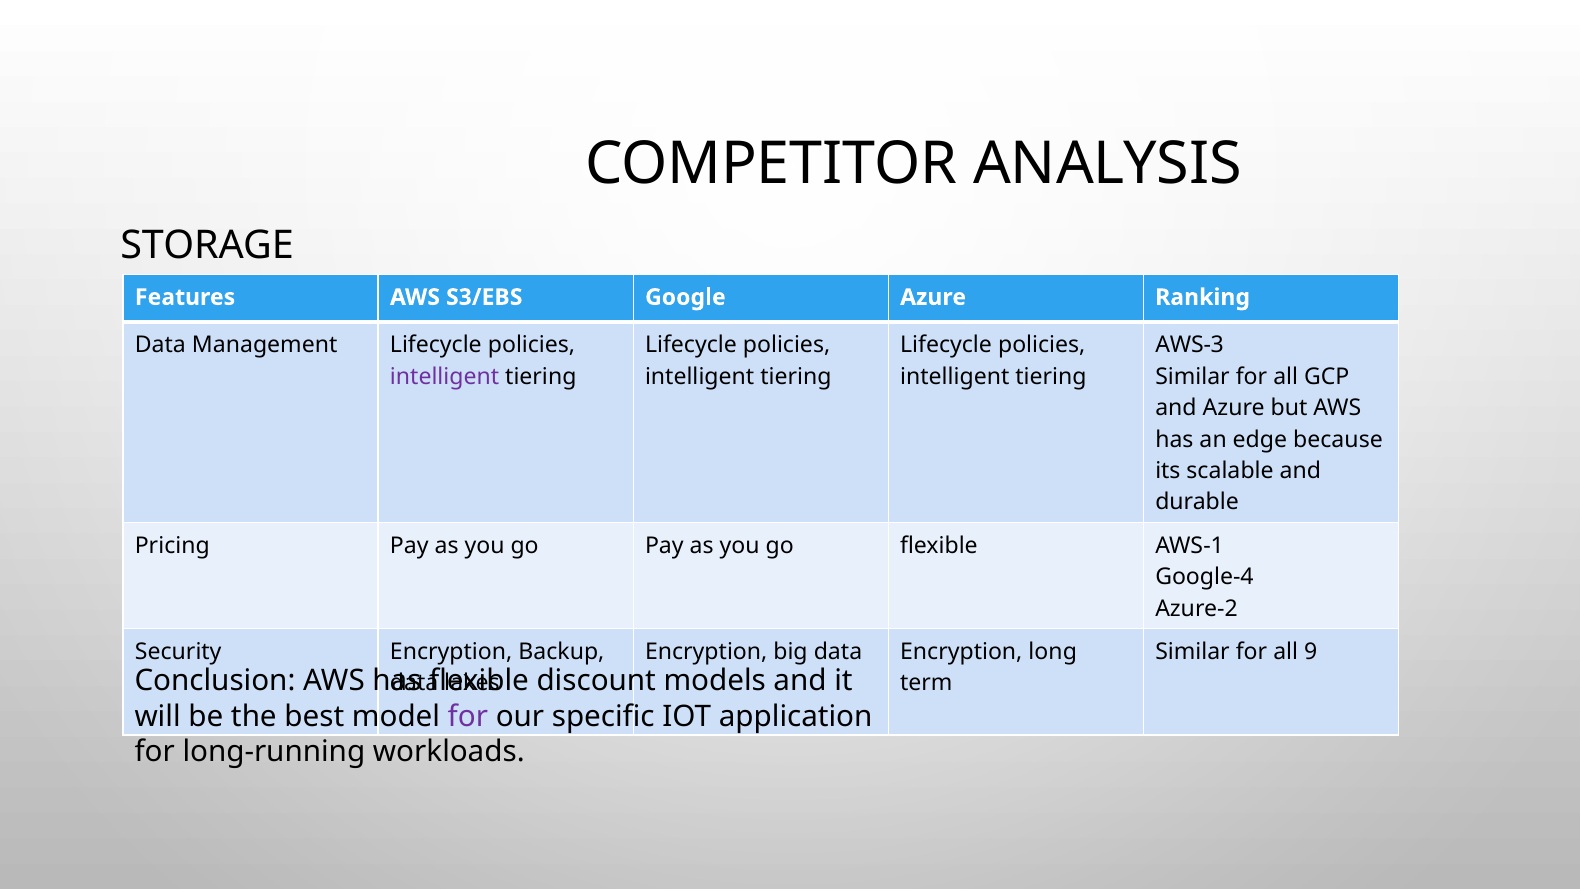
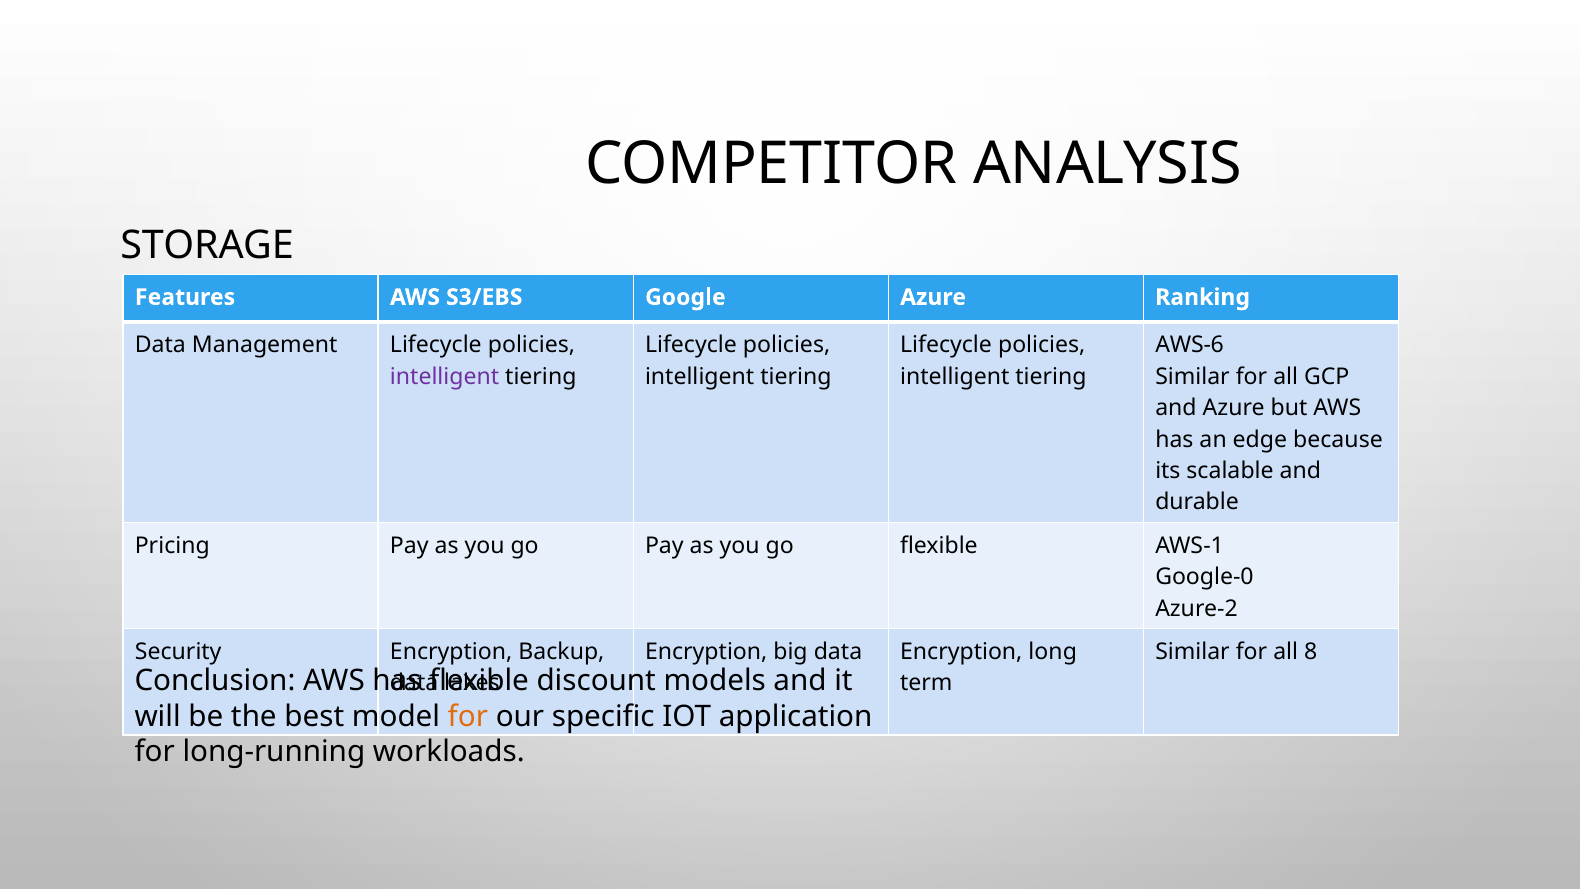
AWS-3: AWS-3 -> AWS-6
Google-4: Google-4 -> Google-0
9: 9 -> 8
for at (468, 716) colour: purple -> orange
